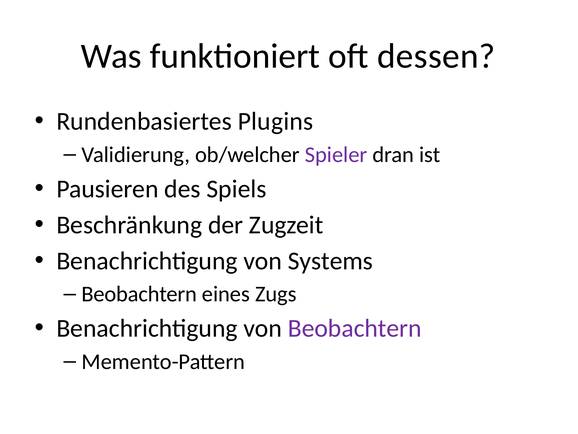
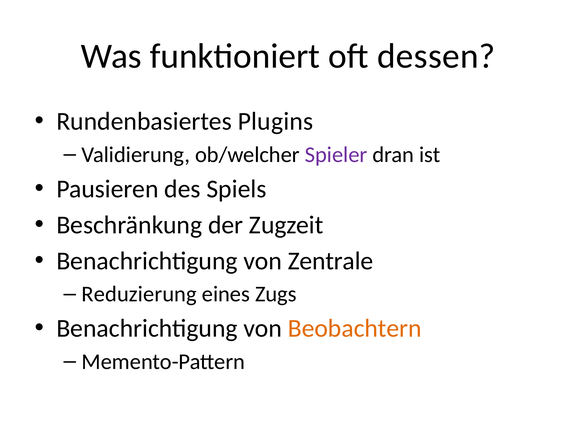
Systems: Systems -> Zentrale
Beobachtern at (139, 294): Beobachtern -> Reduzierung
Beobachtern at (355, 328) colour: purple -> orange
